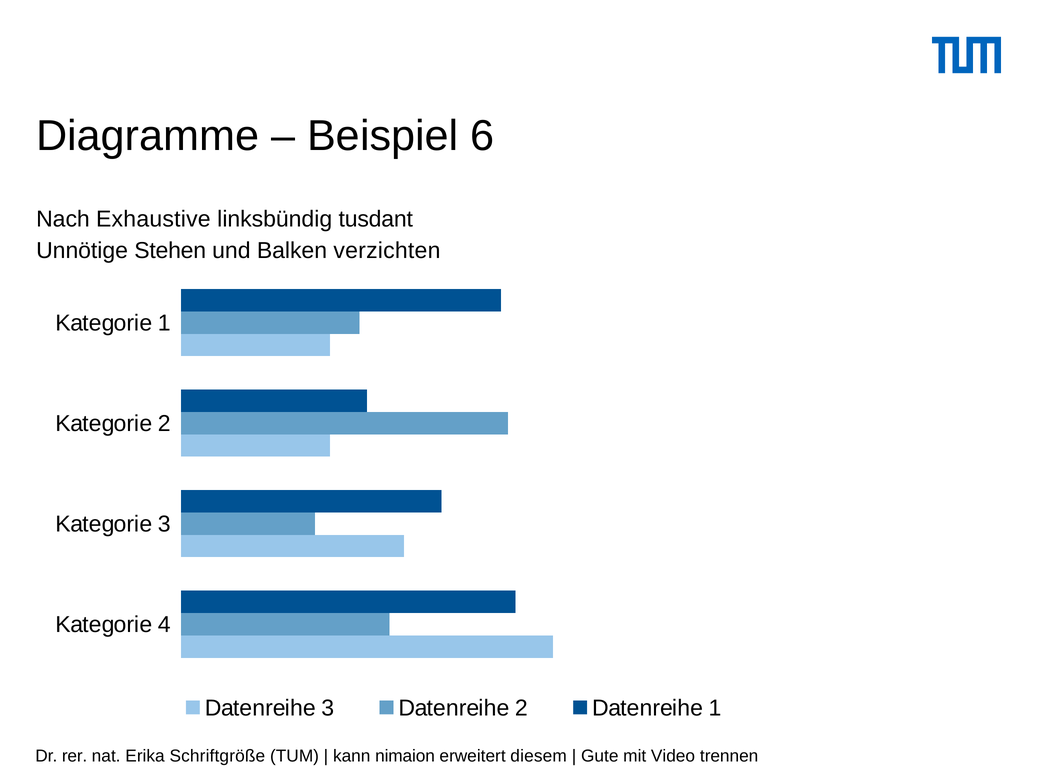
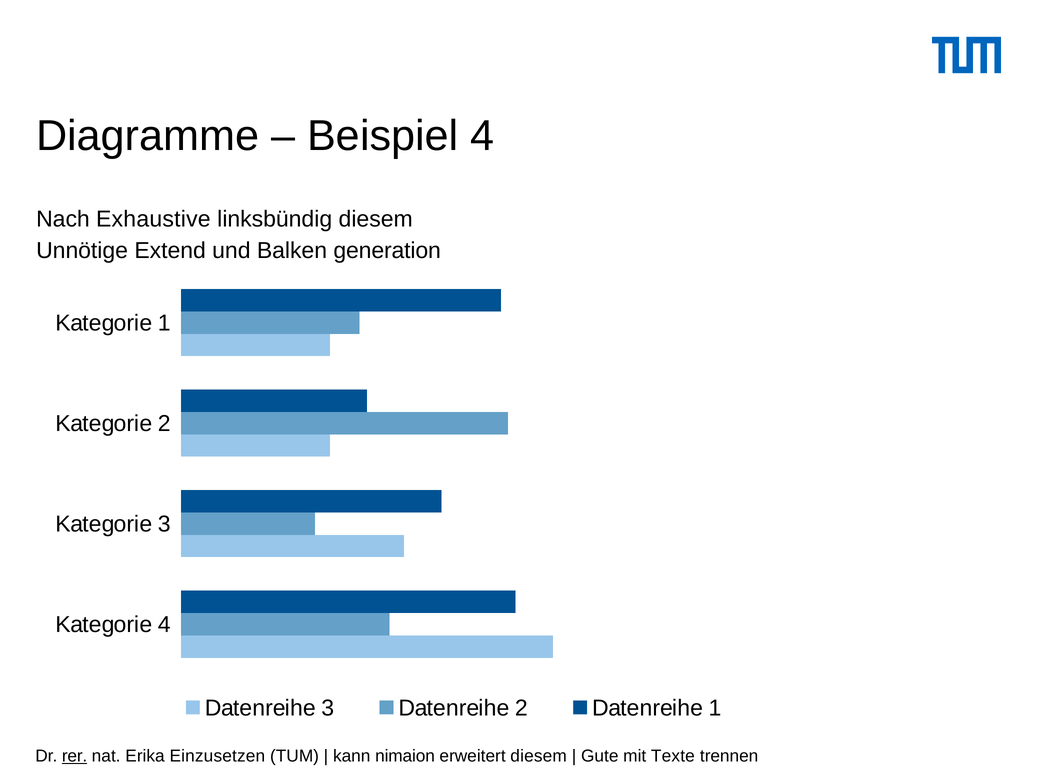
Beispiel 6: 6 -> 4
linksbündig tusdant: tusdant -> diesem
Stehen: Stehen -> Extend
verzichten: verzichten -> generation
rer underline: none -> present
Schriftgröße: Schriftgröße -> Einzusetzen
Video: Video -> Texte
